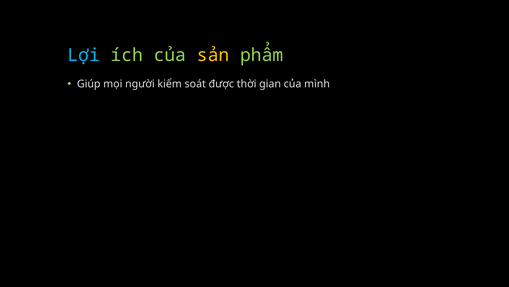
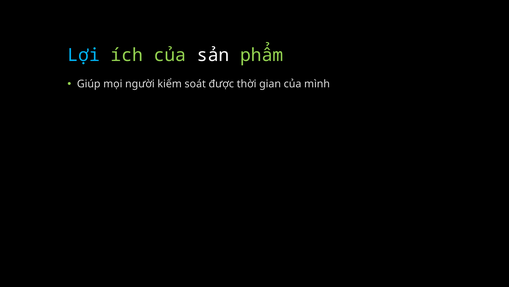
sản colour: yellow -> white
